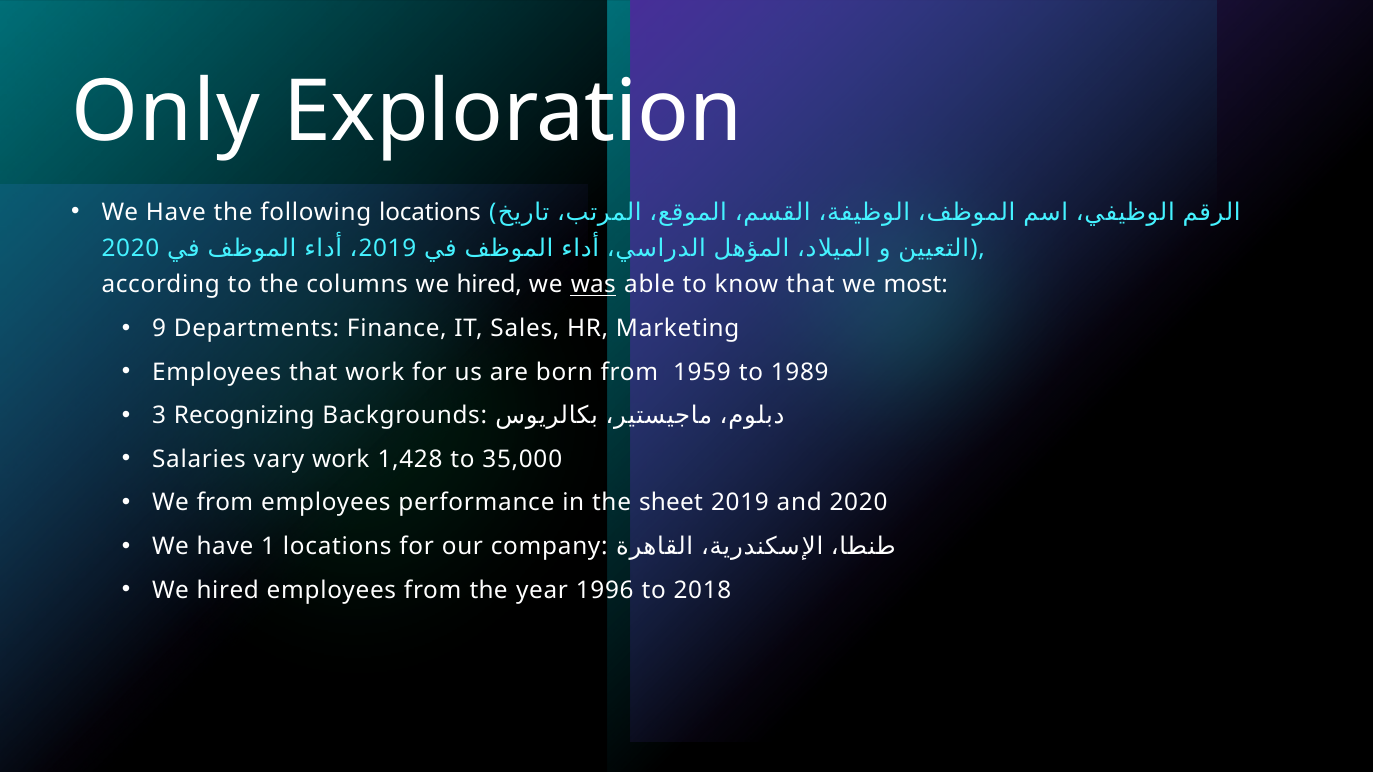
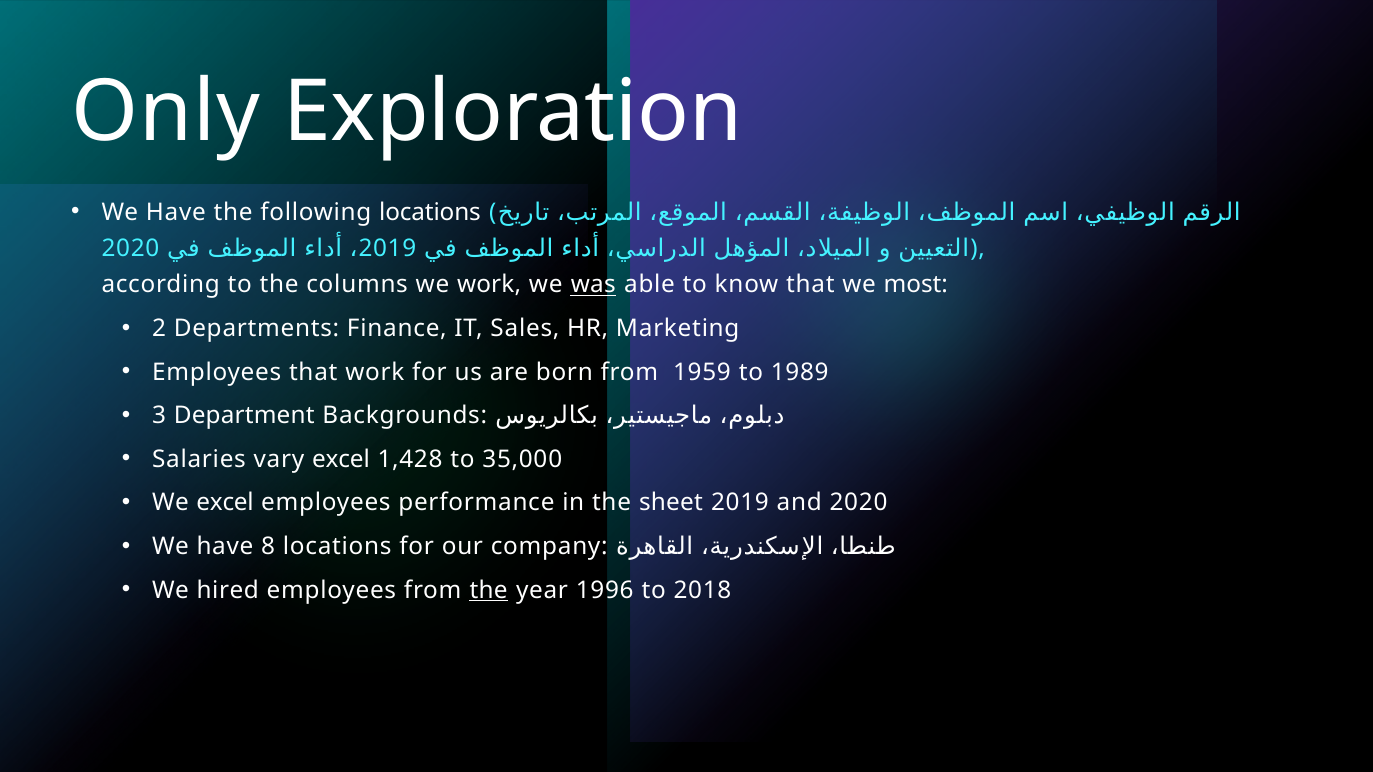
columns we hired: hired -> work
9: 9 -> 2
Recognizing: Recognizing -> Department
vary work: work -> excel
We from: from -> excel
1: 1 -> 8
the at (489, 590) underline: none -> present
